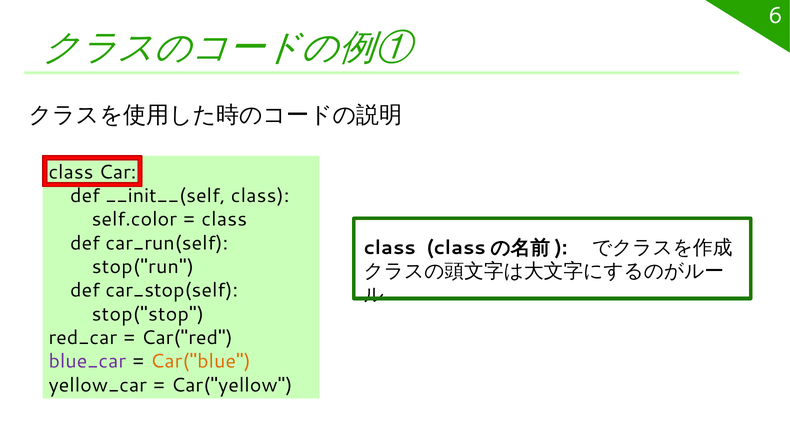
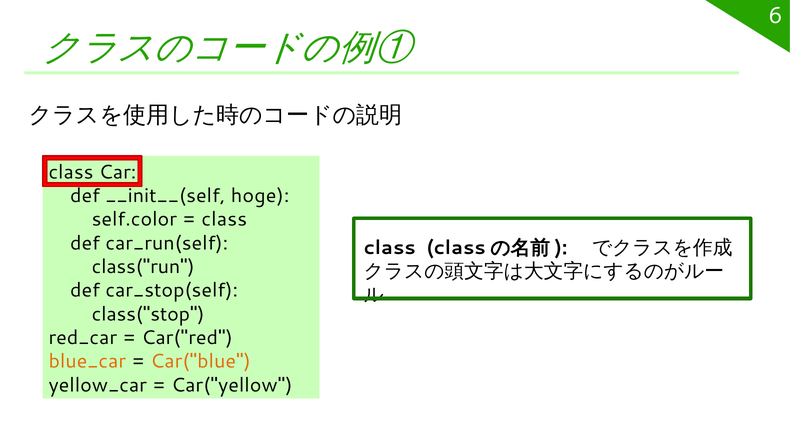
__init__(self class: class -> hoge
stop("run: stop("run -> class("run
stop("stop: stop("stop -> class("stop
blue_car colour: purple -> orange
